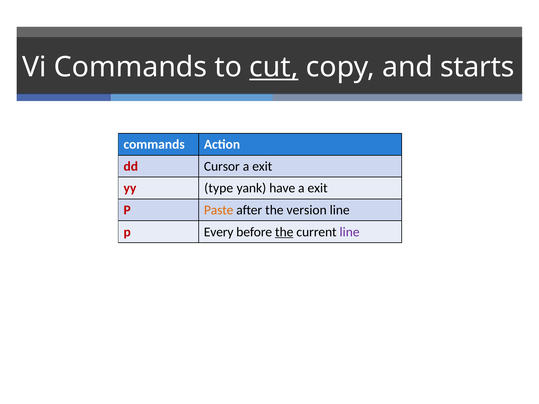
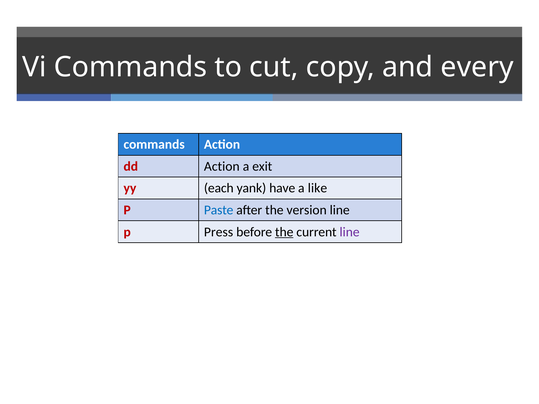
cut underline: present -> none
starts: starts -> every
dd Cursor: Cursor -> Action
type: type -> each
exit at (318, 188): exit -> like
Paste colour: orange -> blue
Every: Every -> Press
